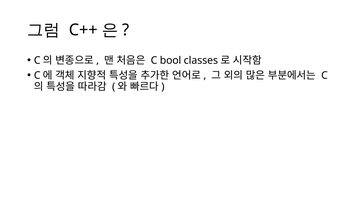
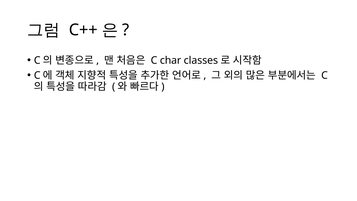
bool: bool -> char
